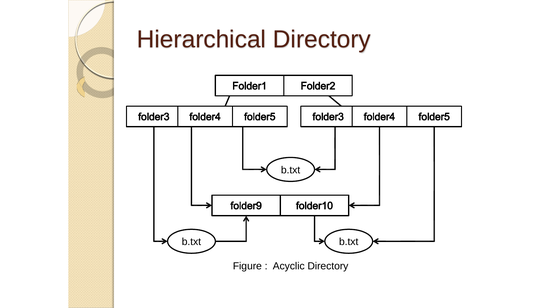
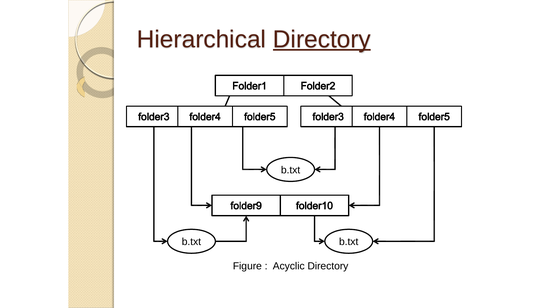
Directory at (322, 39) underline: none -> present
